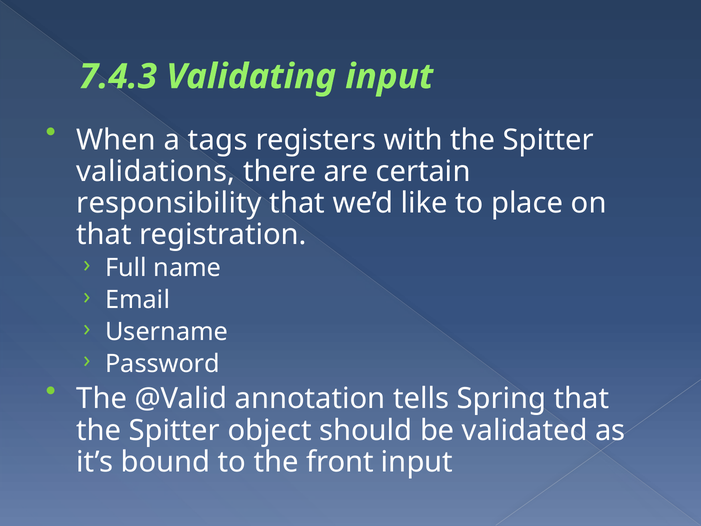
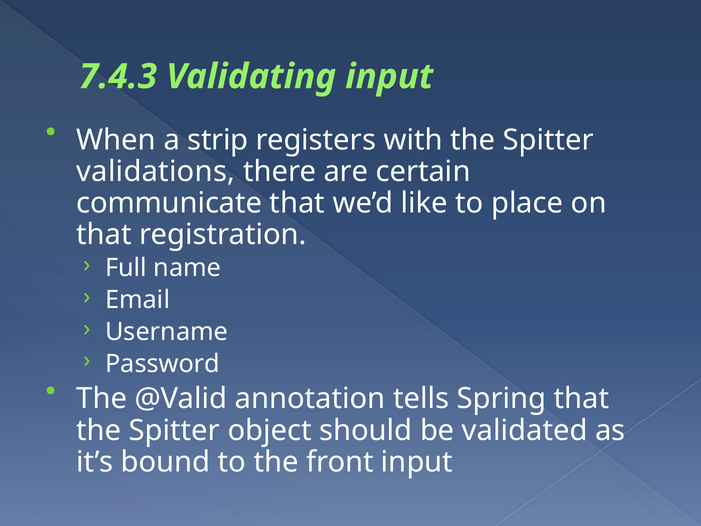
tags: tags -> strip
responsibility: responsibility -> communicate
